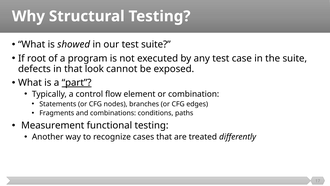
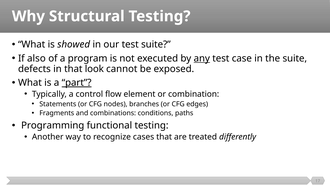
root: root -> also
any underline: none -> present
Measurement: Measurement -> Programming
